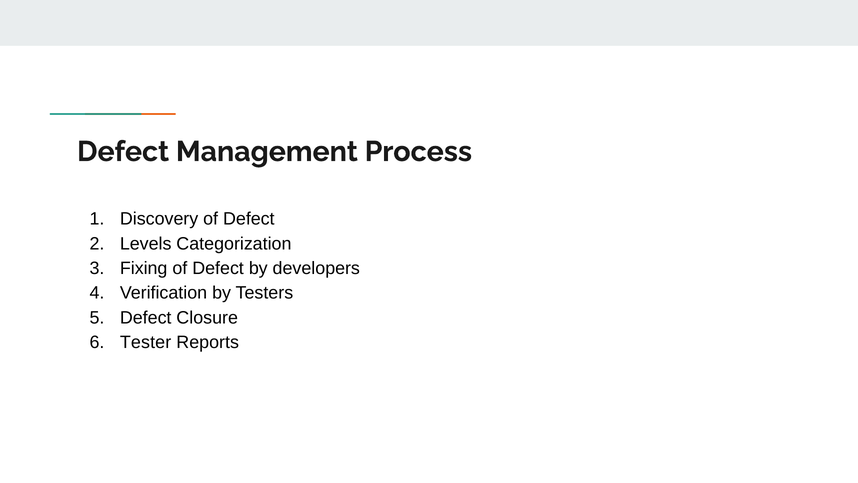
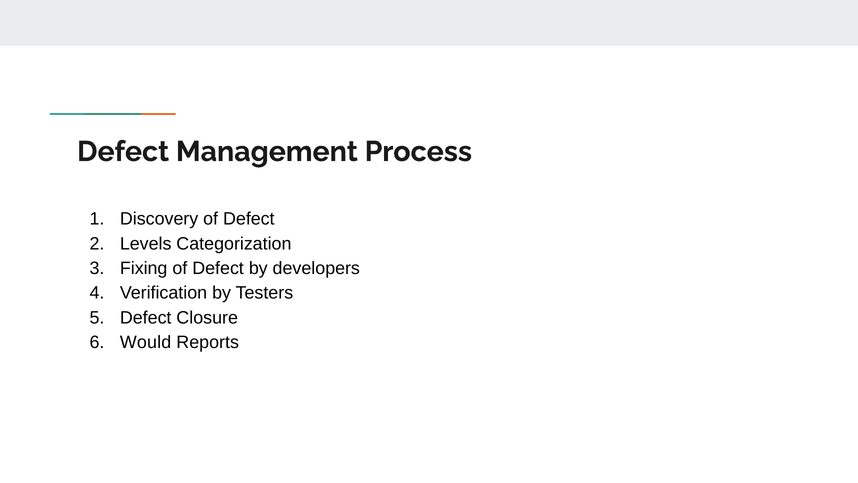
Tester: Tester -> Would
